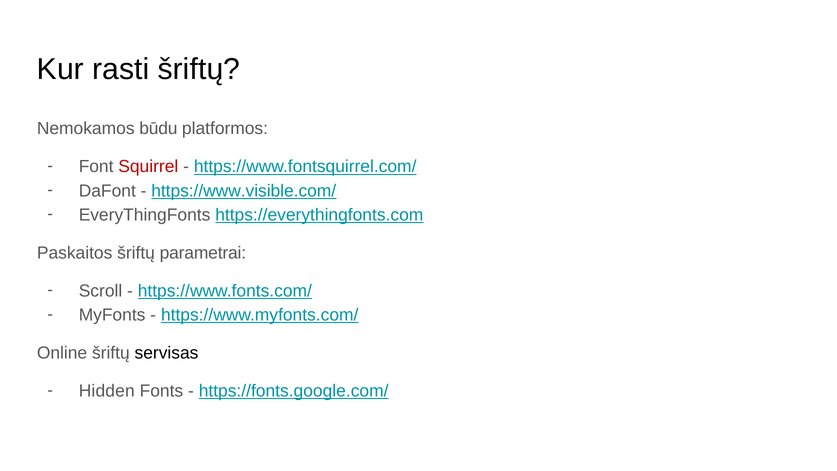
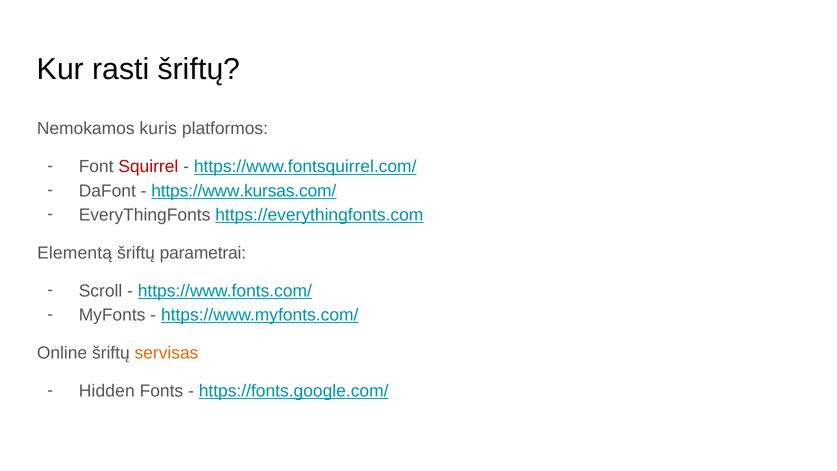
būdu: būdu -> kuris
https://www.visible.com/: https://www.visible.com/ -> https://www.kursas.com/
Paskaitos: Paskaitos -> Elementą
servisas colour: black -> orange
